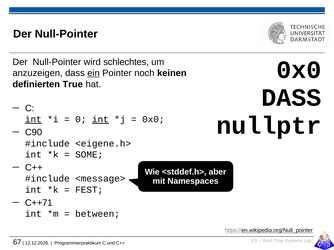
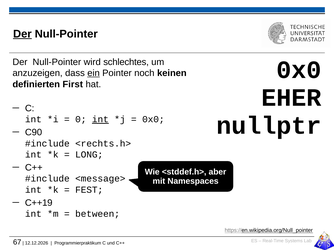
Der at (22, 34) underline: none -> present
True: True -> First
DASS at (291, 98): DASS -> EHER
int at (33, 120) underline: present -> none
<eigene.h>: <eigene.h> -> <rechts.h>
SOME: SOME -> LONG
C++71: C++71 -> C++19
